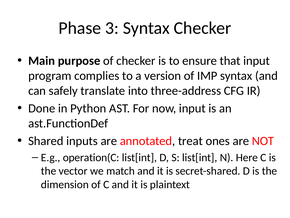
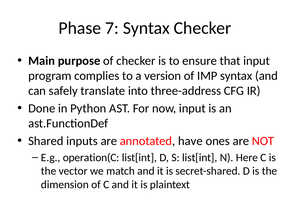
3: 3 -> 7
treat: treat -> have
